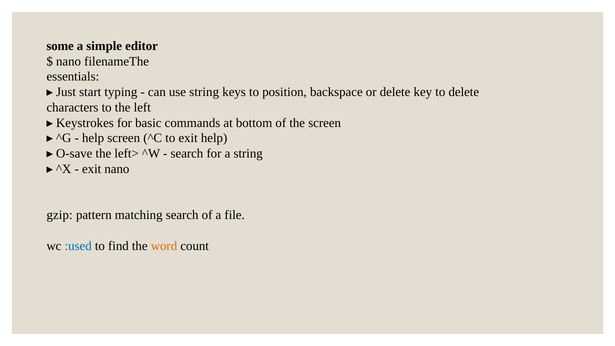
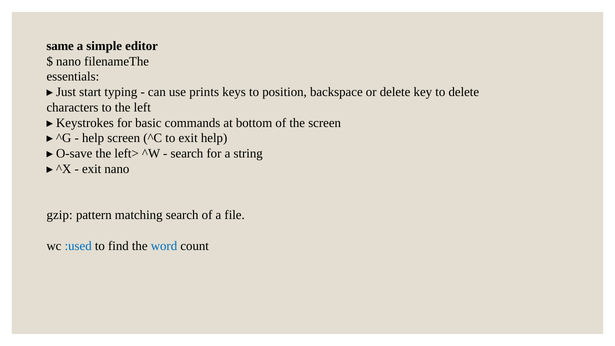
some: some -> same
use string: string -> prints
word colour: orange -> blue
